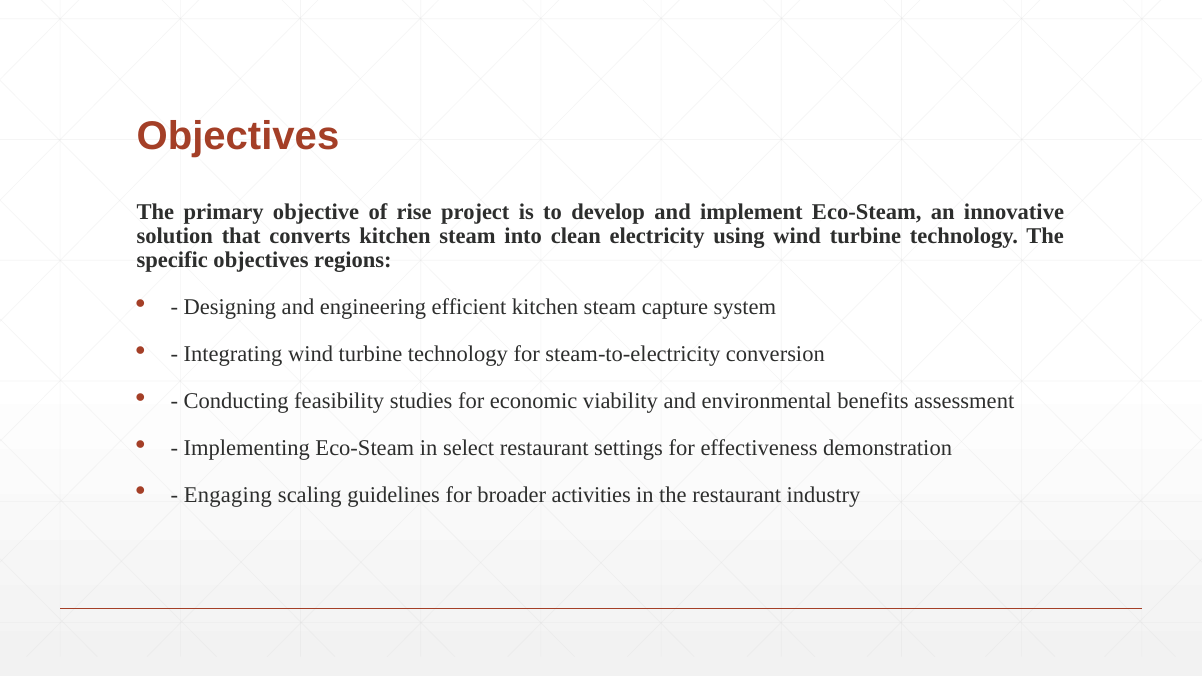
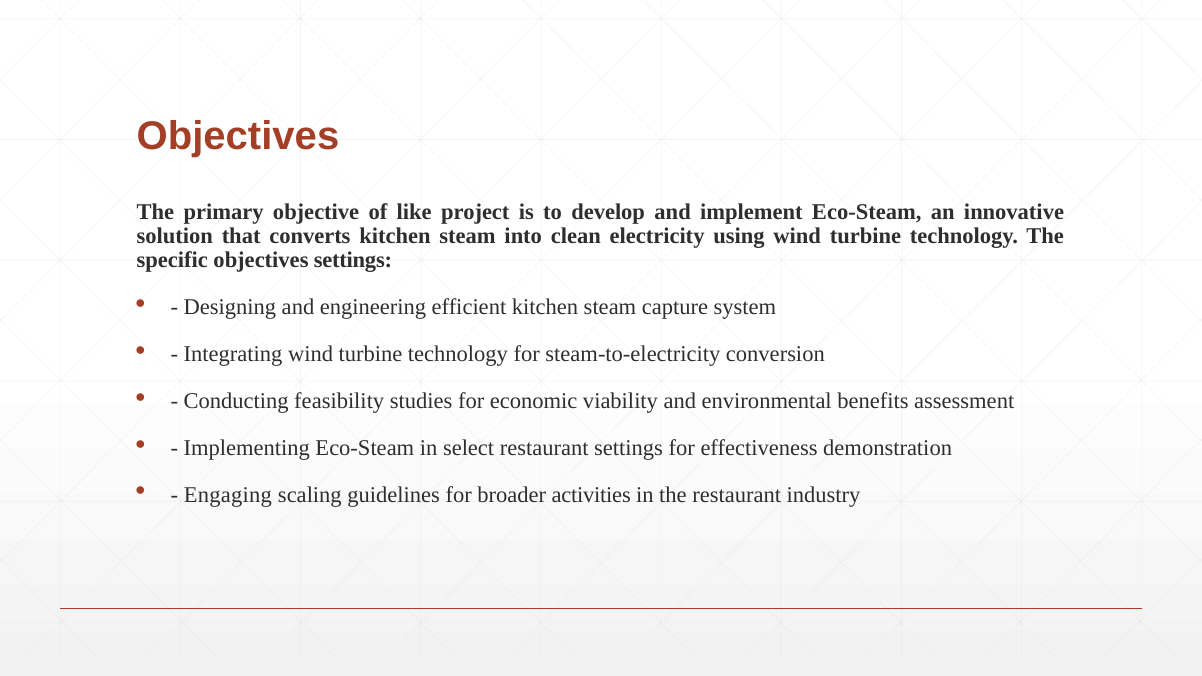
rise: rise -> like
objectives regions: regions -> settings
